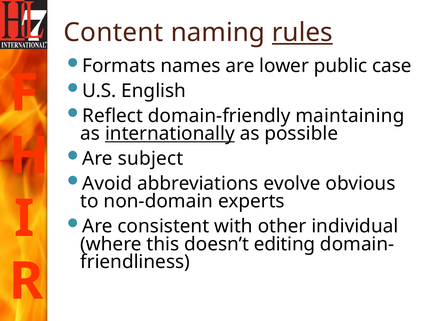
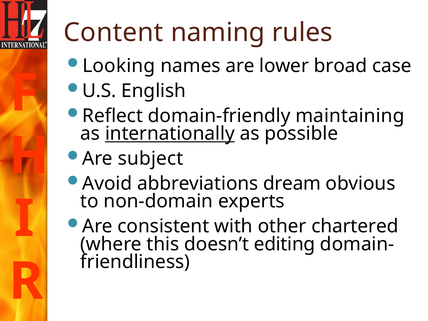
rules underline: present -> none
Formats: Formats -> Looking
public: public -> broad
evolve: evolve -> dream
individual: individual -> chartered
